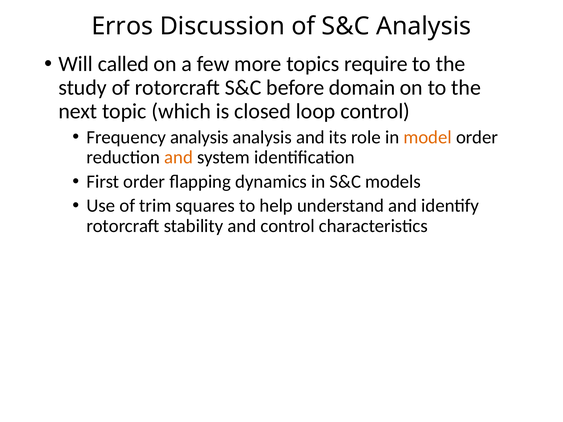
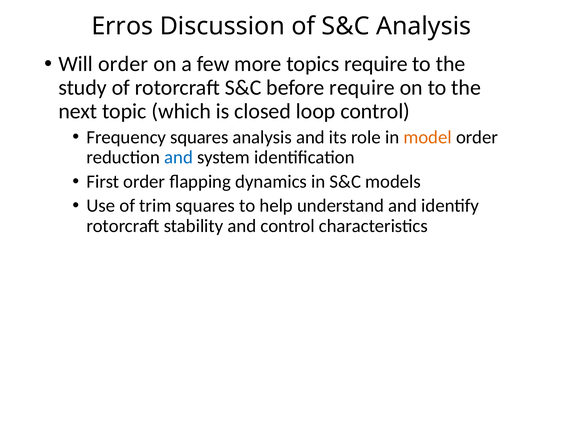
Will called: called -> order
before domain: domain -> require
Frequency analysis: analysis -> squares
and at (179, 158) colour: orange -> blue
